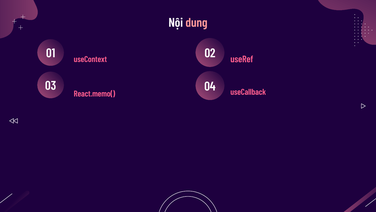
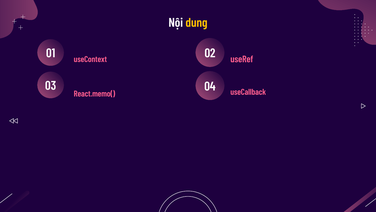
dung colour: pink -> yellow
